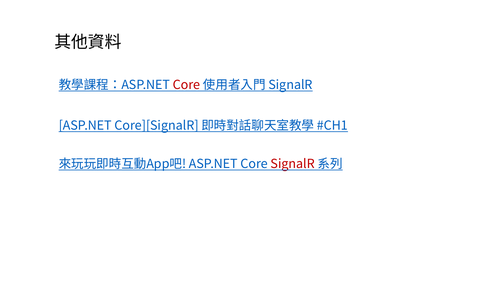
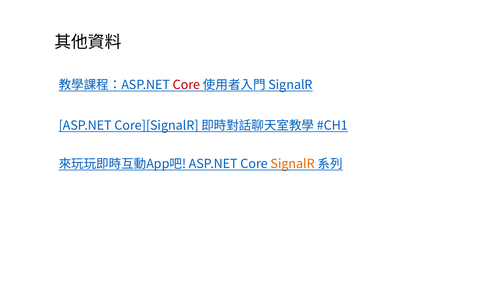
SignalR at (293, 164) colour: red -> orange
